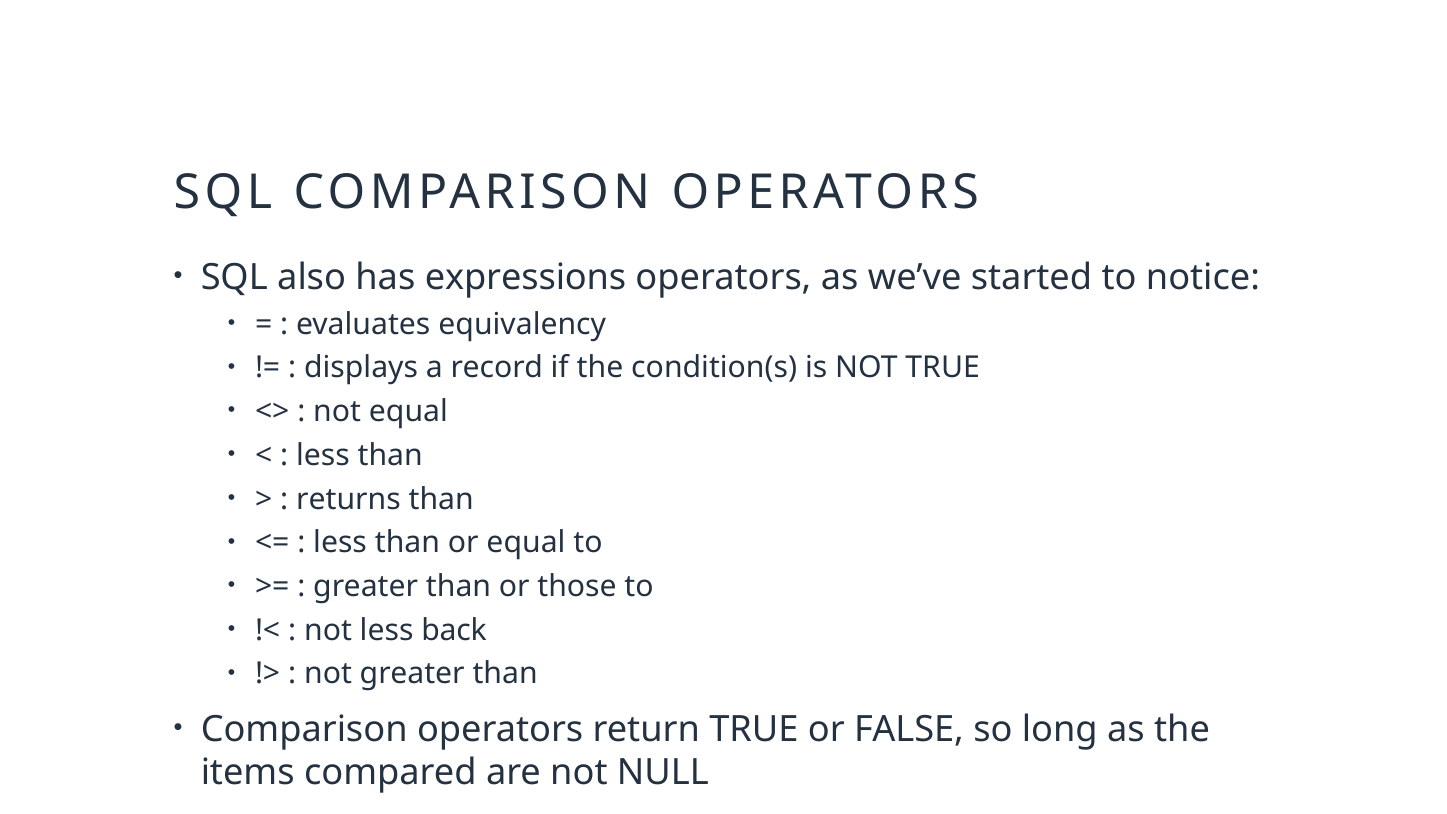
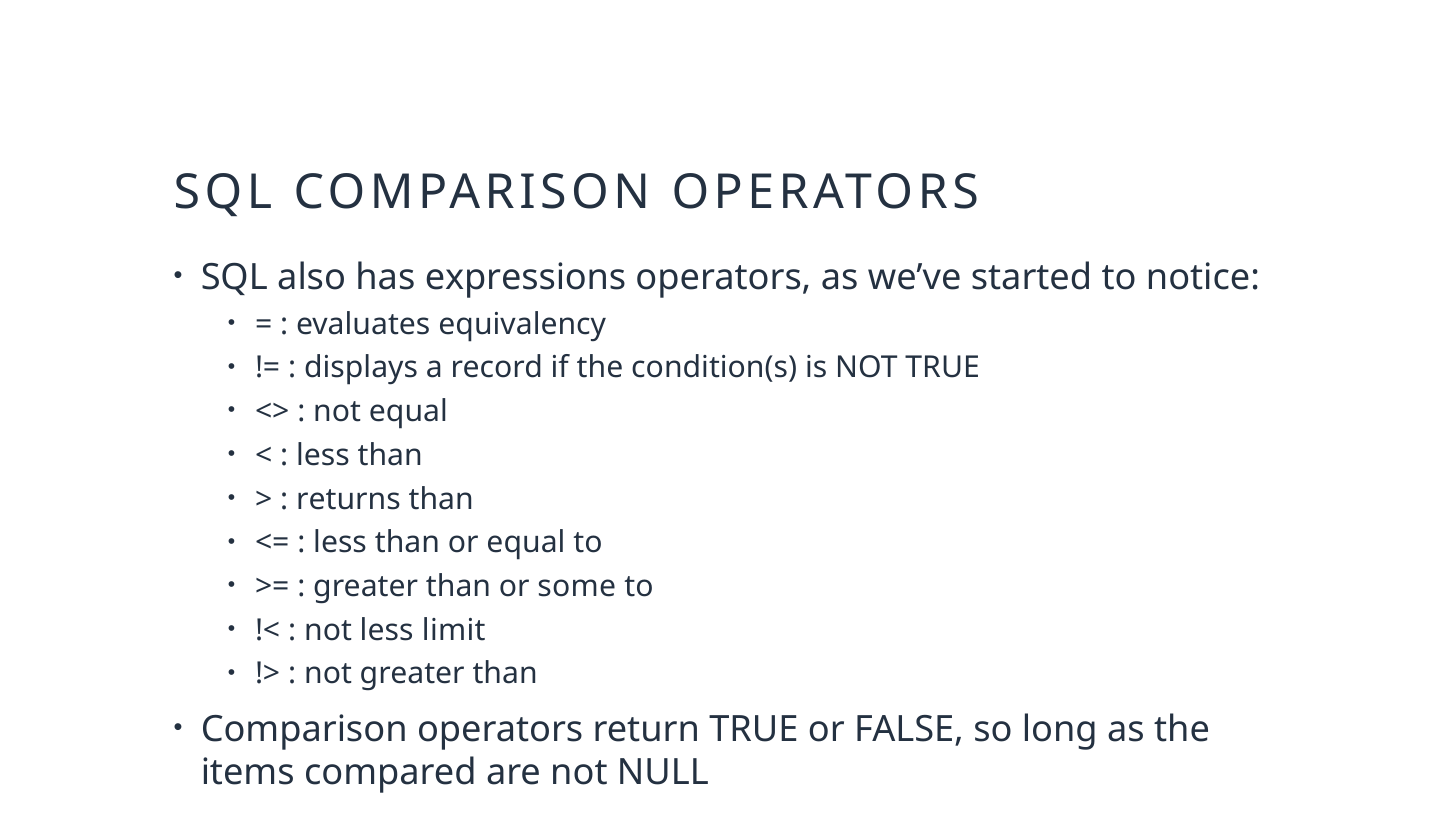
those: those -> some
back: back -> limit
